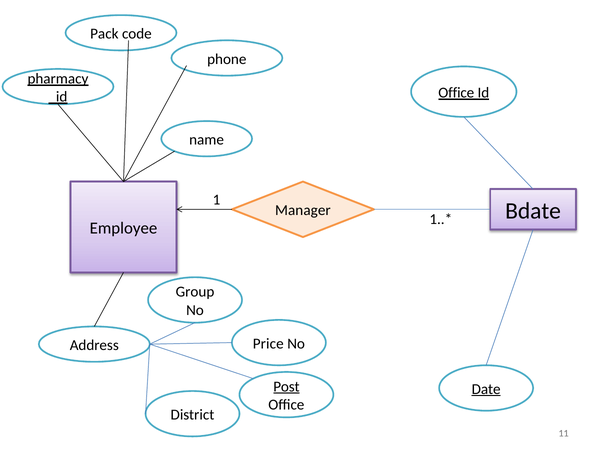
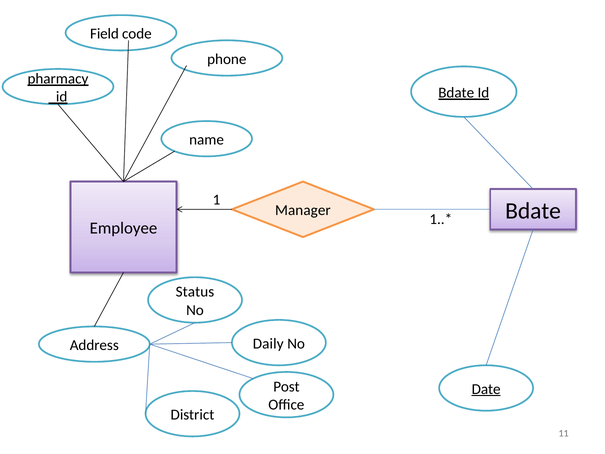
Pack: Pack -> Field
Office at (456, 93): Office -> Bdate
Group: Group -> Status
Price: Price -> Daily
Post underline: present -> none
